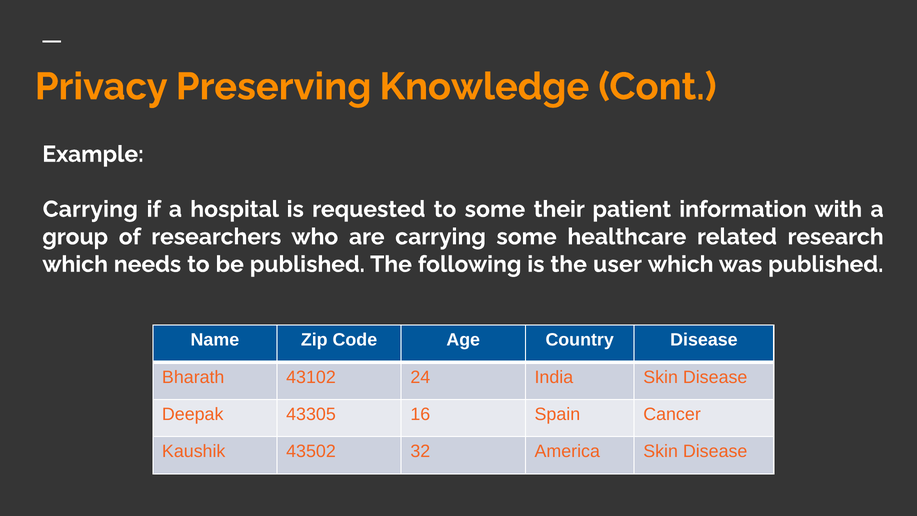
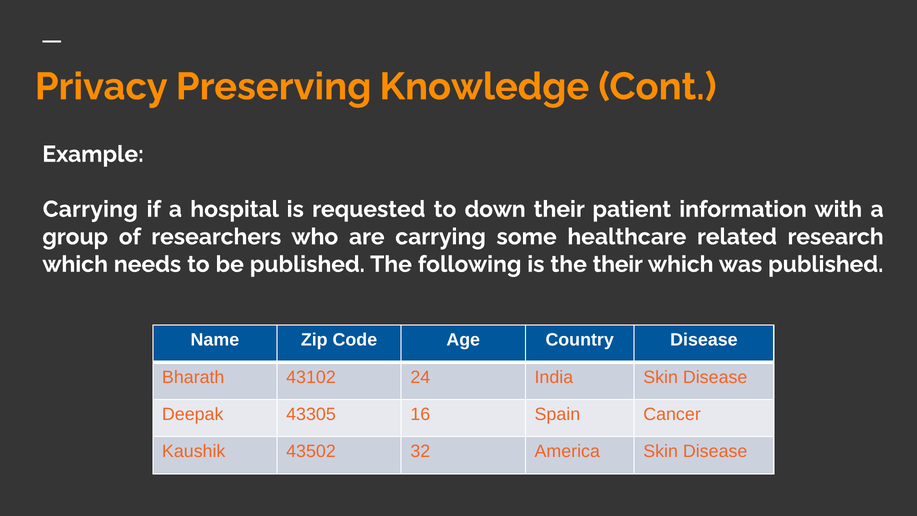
to some: some -> down
the user: user -> their
